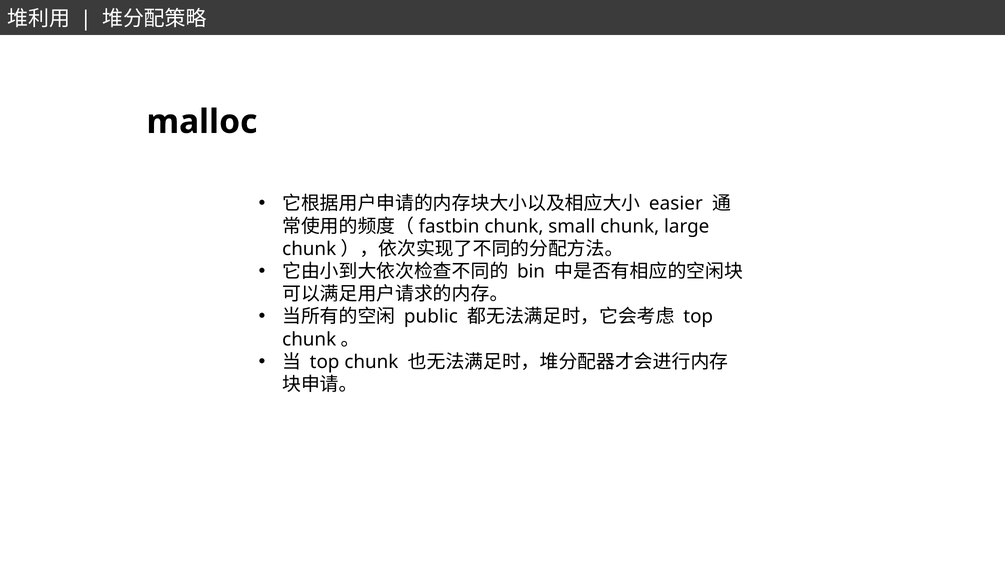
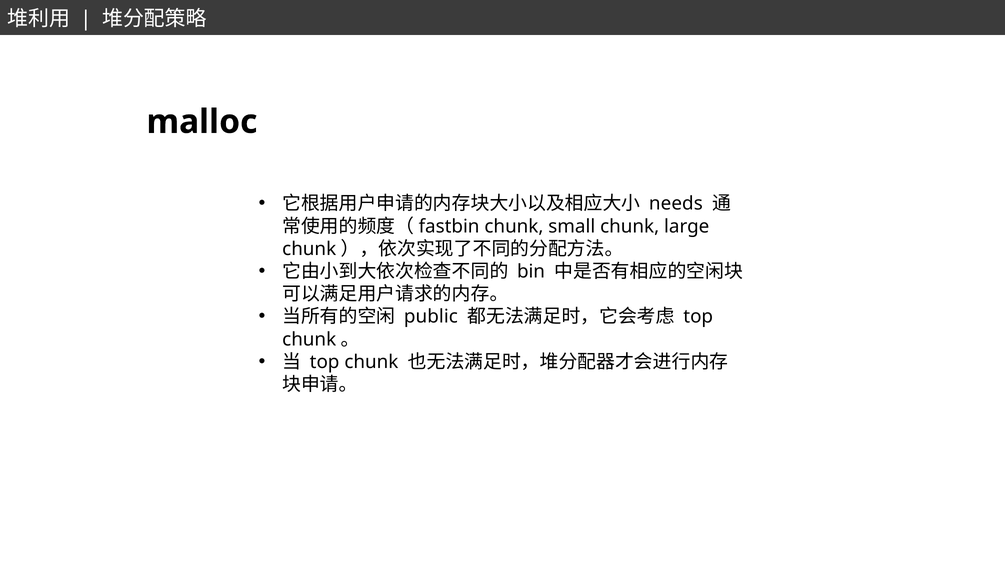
easier: easier -> needs
